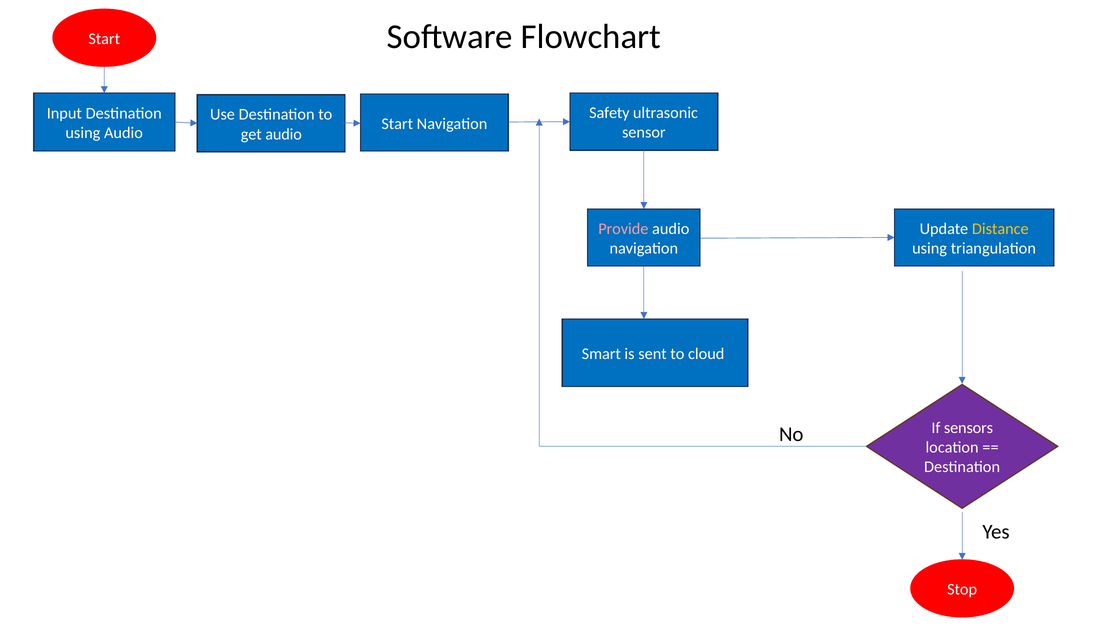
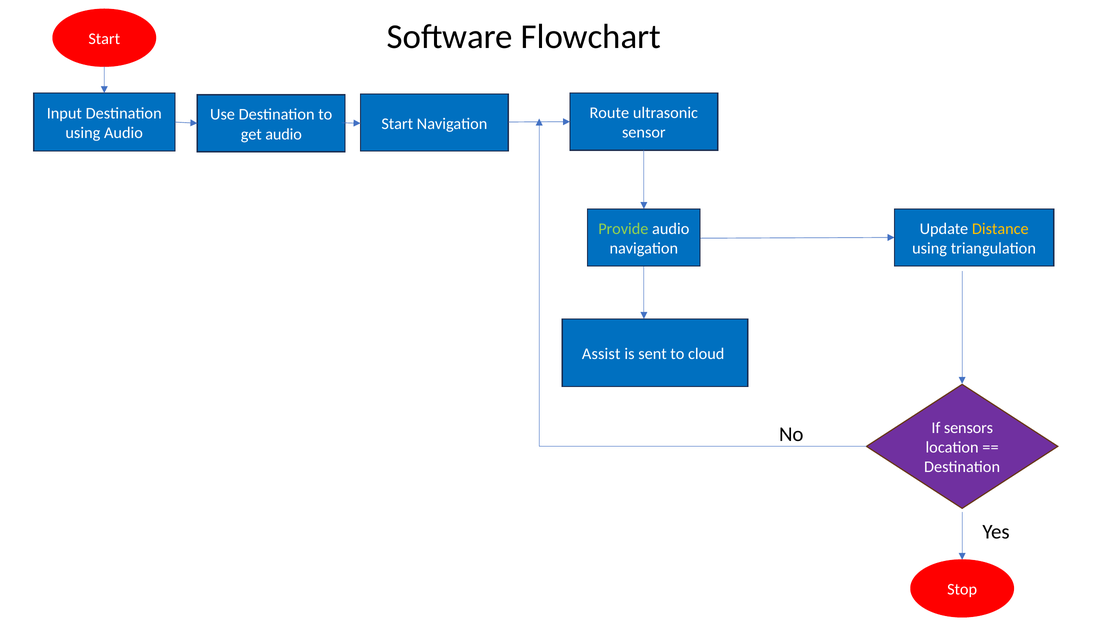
Safety: Safety -> Route
Provide colour: pink -> light green
Smart: Smart -> Assist
